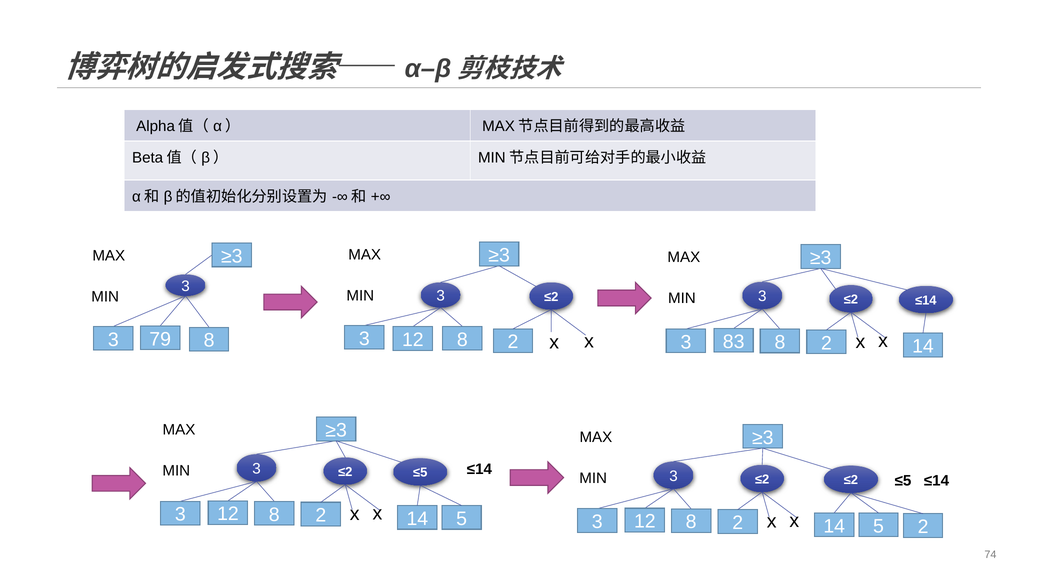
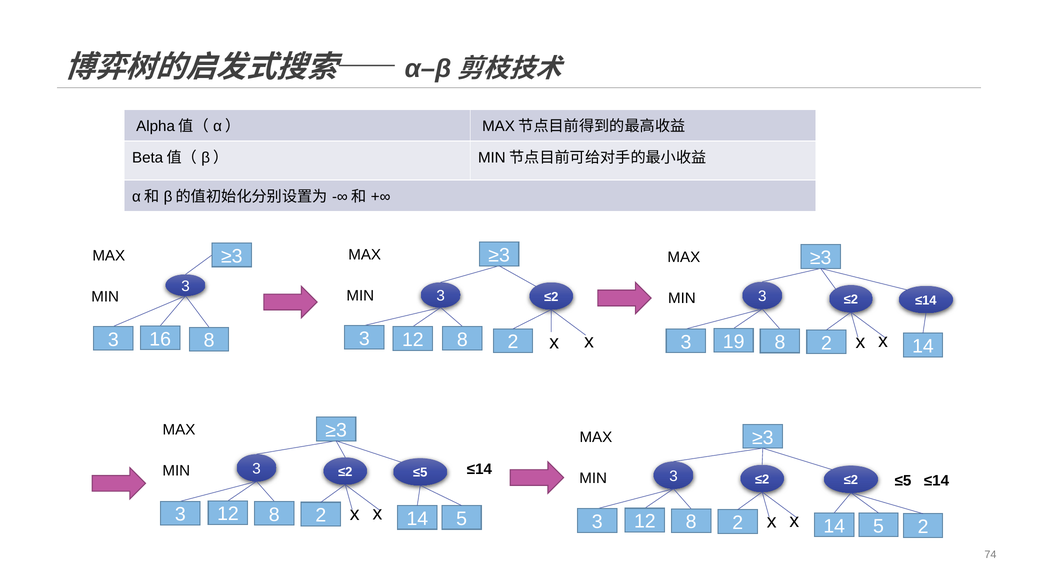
79: 79 -> 16
83: 83 -> 19
